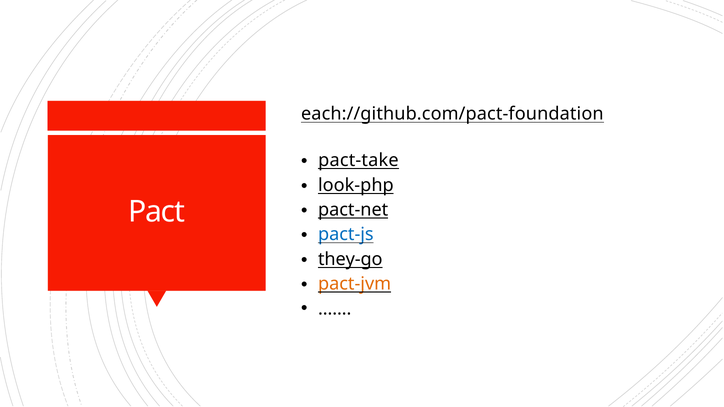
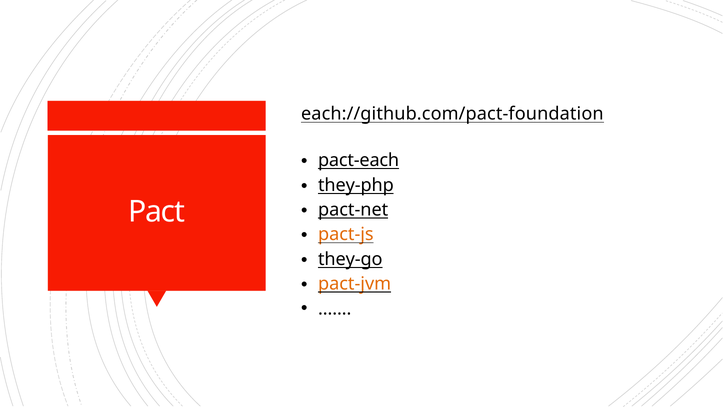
pact-take: pact-take -> pact-each
look-php: look-php -> they-php
pact-js colour: blue -> orange
